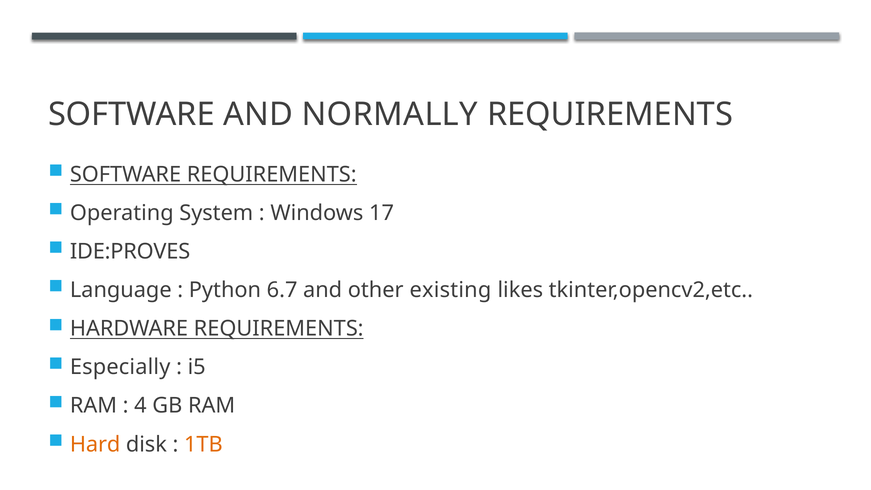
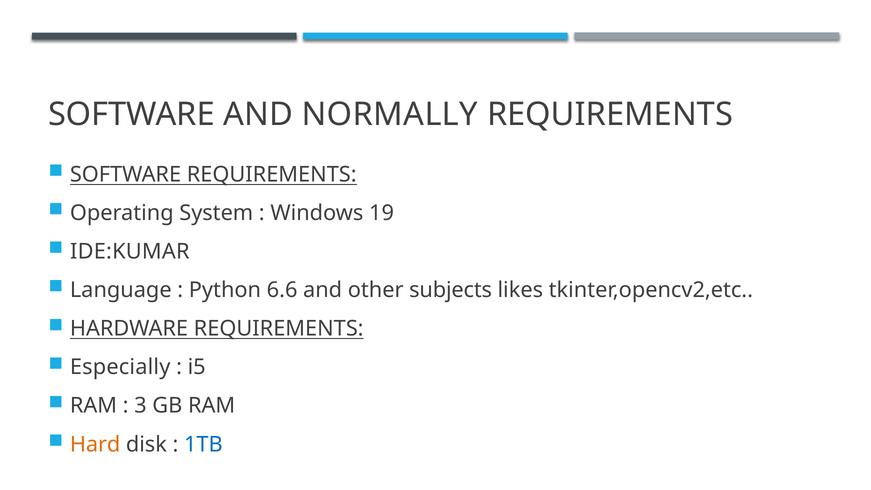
17: 17 -> 19
IDE:PROVES: IDE:PROVES -> IDE:KUMAR
6.7: 6.7 -> 6.6
existing: existing -> subjects
4: 4 -> 3
1TB colour: orange -> blue
